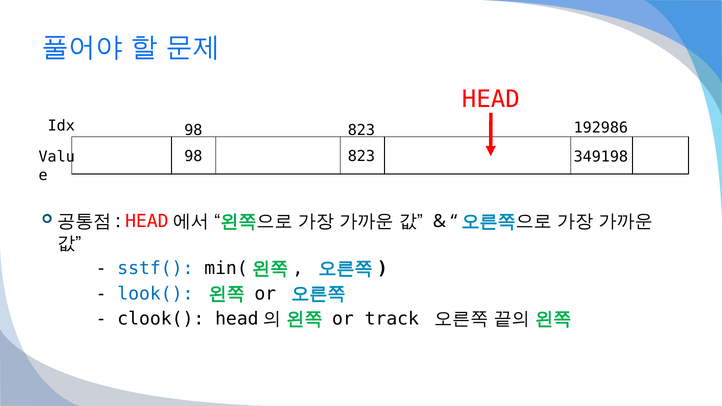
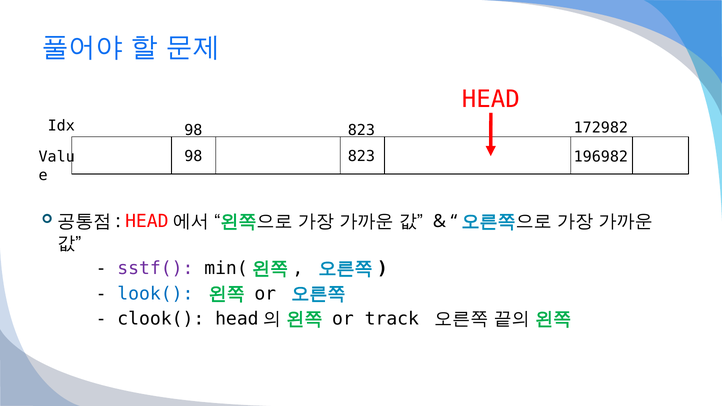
192986: 192986 -> 172982
349198: 349198 -> 196982
sstf( colour: blue -> purple
